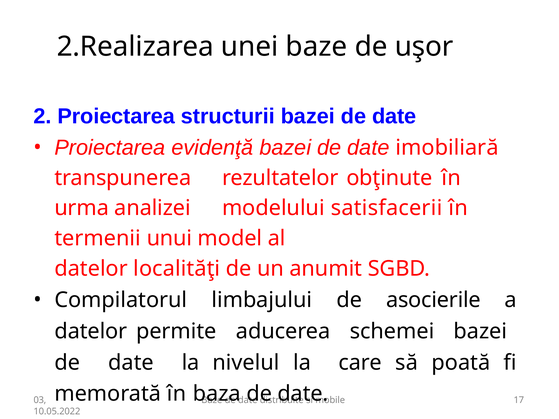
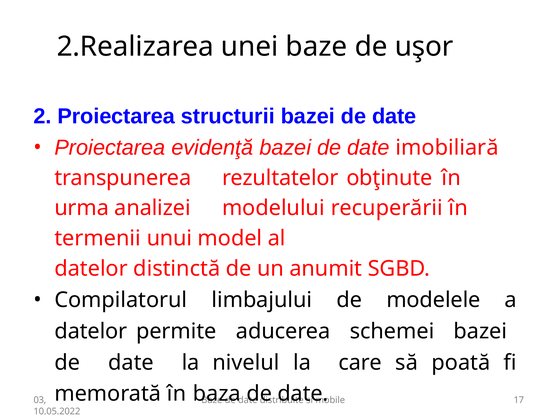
satisfacerii: satisfacerii -> recuperării
localităţi: localităţi -> distinctă
asocierile: asocierile -> modelele
